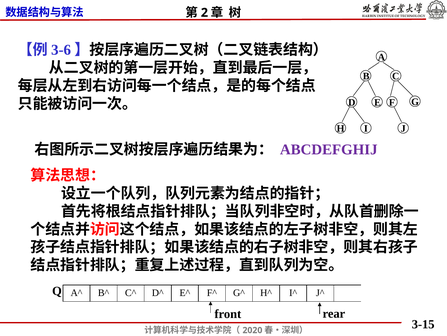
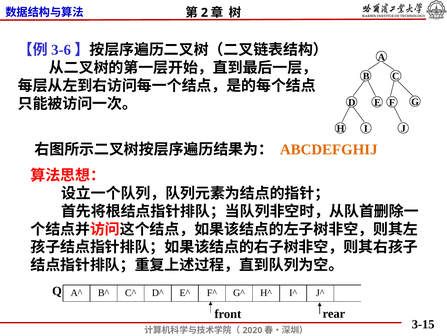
ABCDEFGHIJ colour: purple -> orange
